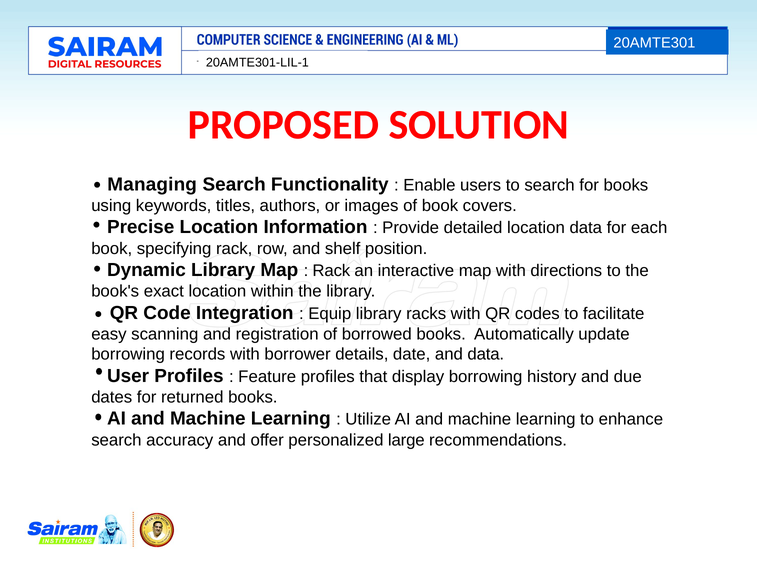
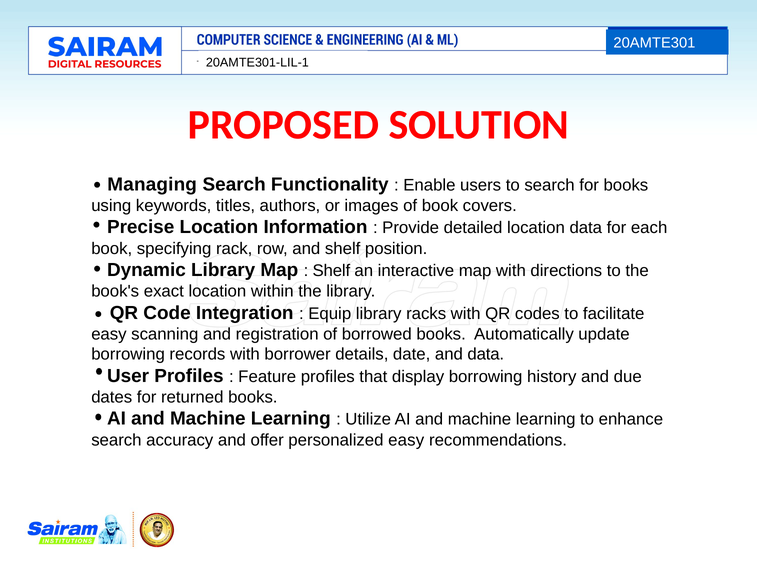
Rack at (331, 271): Rack -> Shelf
personalized large: large -> easy
